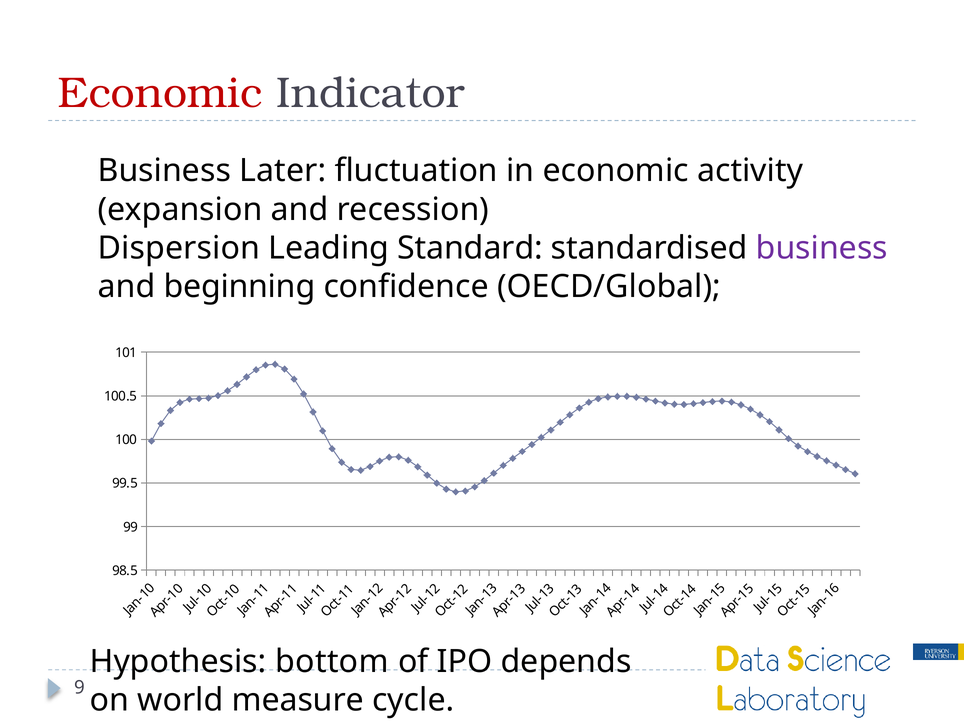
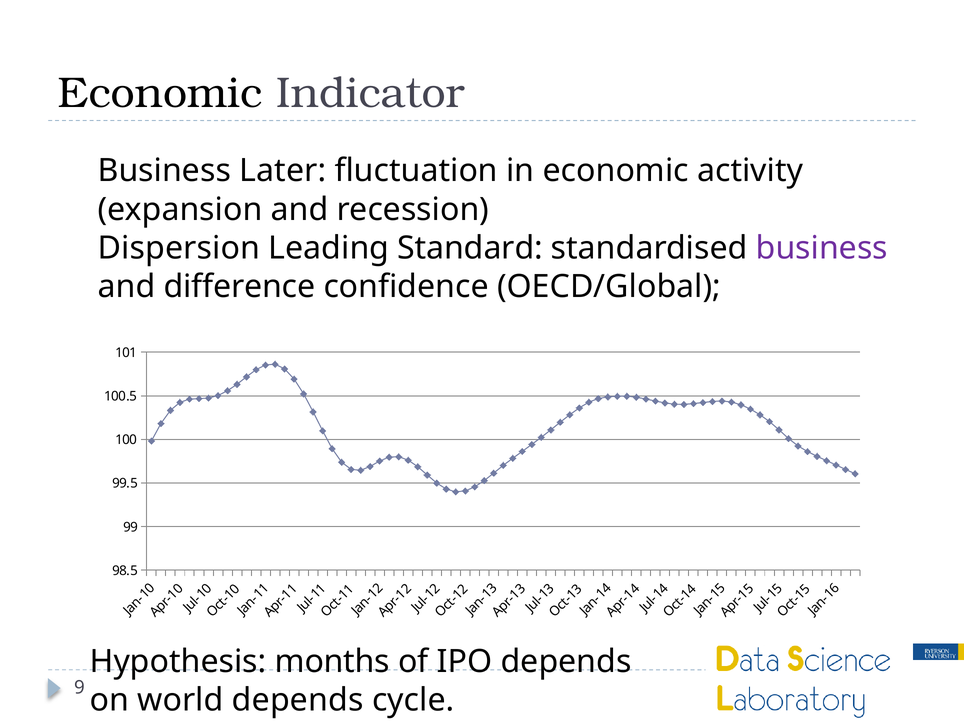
Economic at (160, 93) colour: red -> black
beginning: beginning -> difference
bottom: bottom -> months
world measure: measure -> depends
